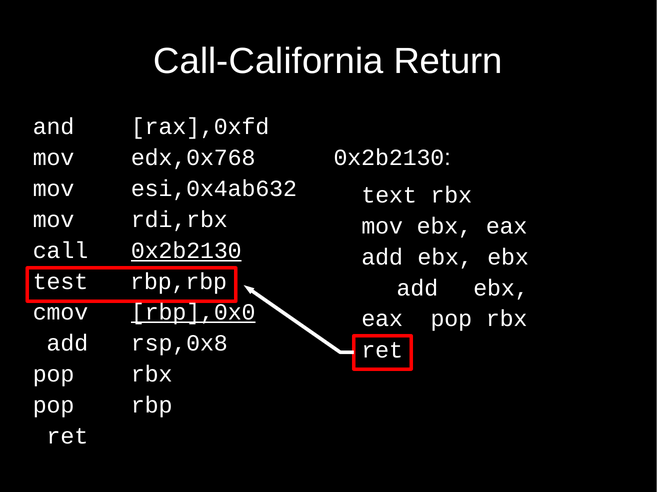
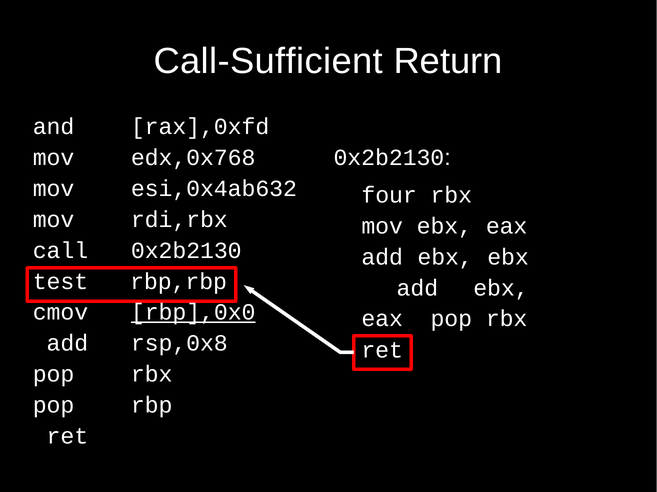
Call-California: Call-California -> Call-Sufficient
text: text -> four
0x2b2130 at (186, 251) underline: present -> none
